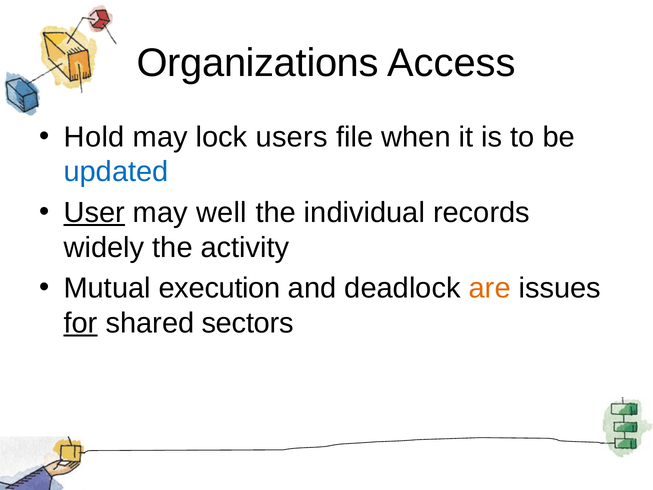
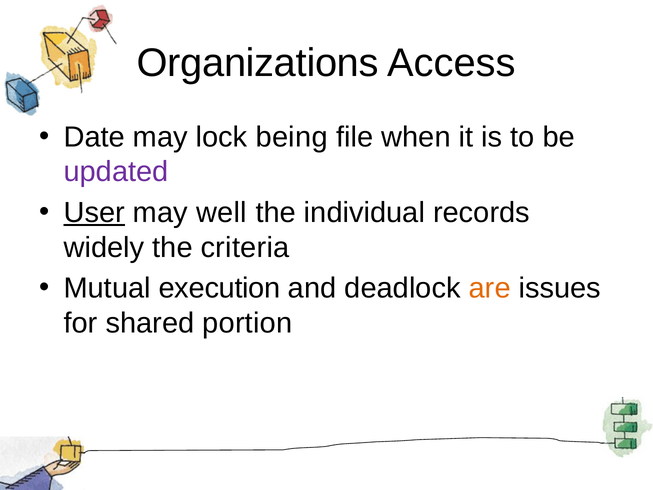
Hold: Hold -> Date
users: users -> being
updated colour: blue -> purple
activity: activity -> criteria
for underline: present -> none
sectors: sectors -> portion
